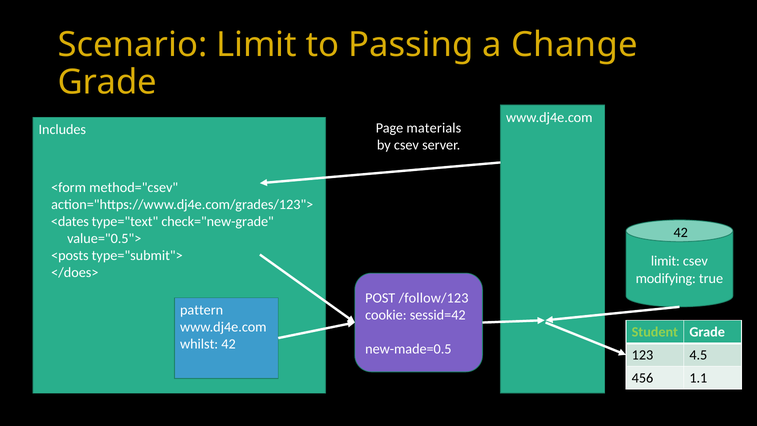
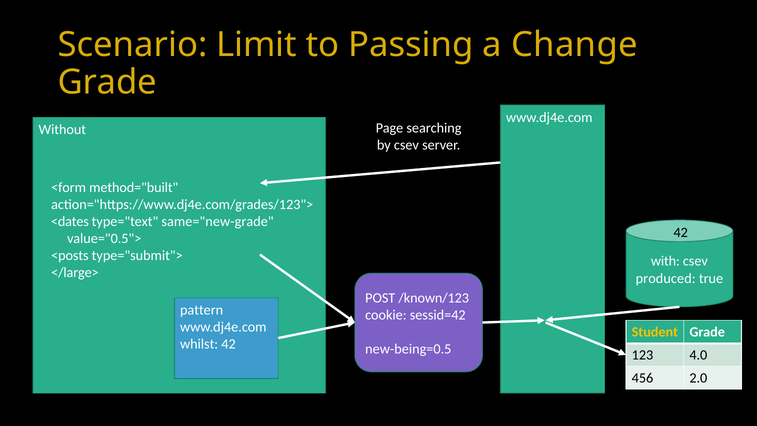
materials: materials -> searching
Includes: Includes -> Without
method="csev: method="csev -> method="built
check="new-grade: check="new-grade -> same="new-grade
limit at (665, 261): limit -> with
</does>: </does> -> </large>
modifying: modifying -> produced
/follow/123: /follow/123 -> /known/123
Student colour: light green -> yellow
new-made=0.5: new-made=0.5 -> new-being=0.5
4.5: 4.5 -> 4.0
1.1: 1.1 -> 2.0
